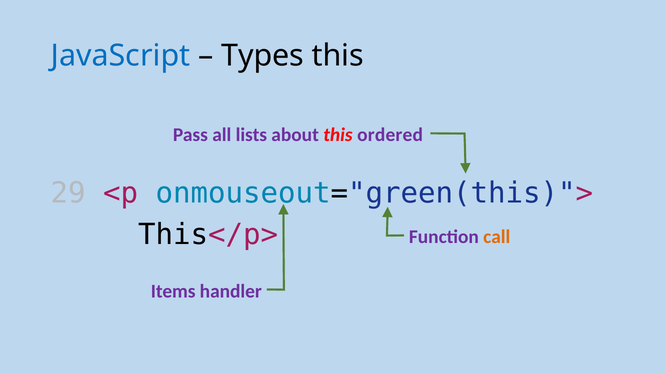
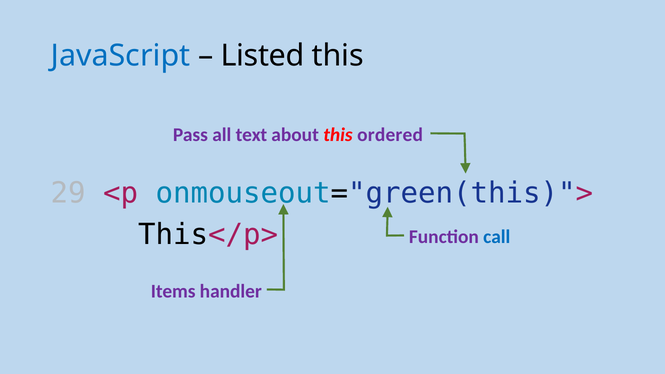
Types: Types -> Listed
lists: lists -> text
call colour: orange -> blue
